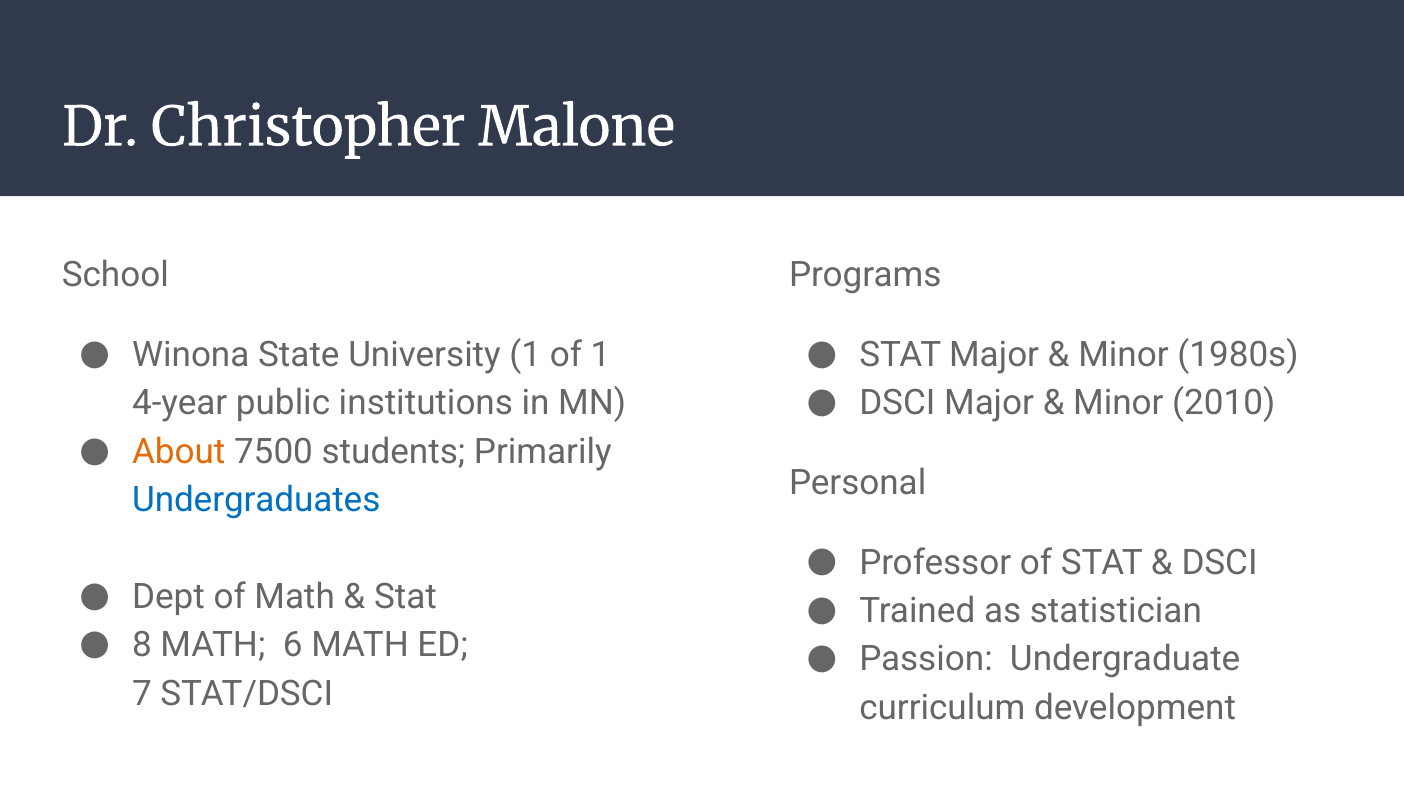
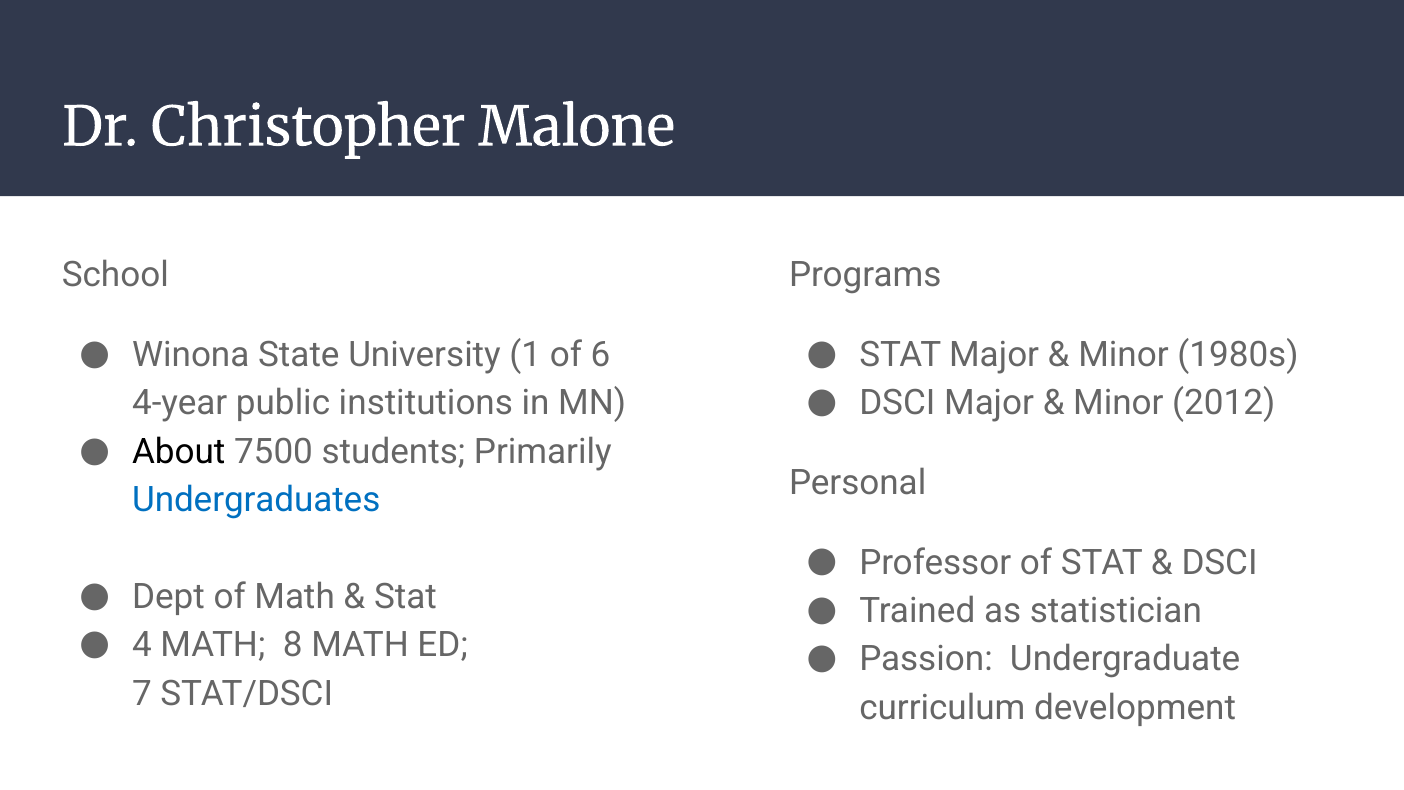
of 1: 1 -> 6
2010: 2010 -> 2012
About colour: orange -> black
8: 8 -> 4
6: 6 -> 8
